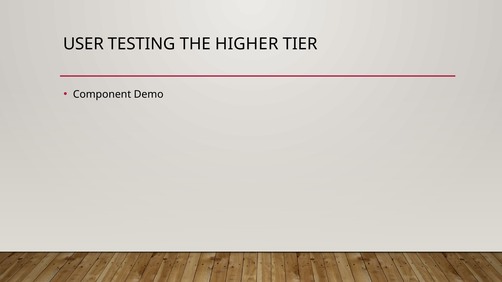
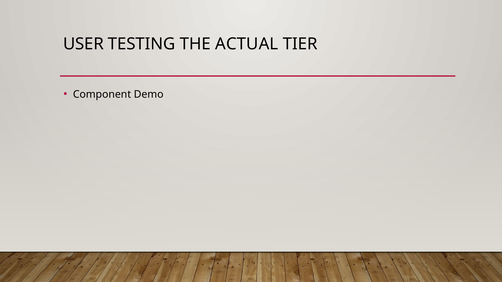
HIGHER: HIGHER -> ACTUAL
